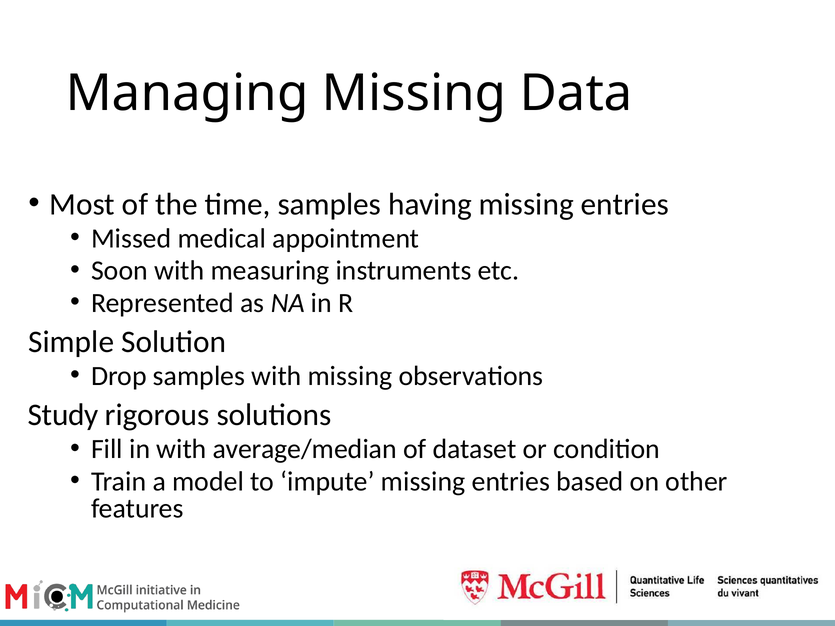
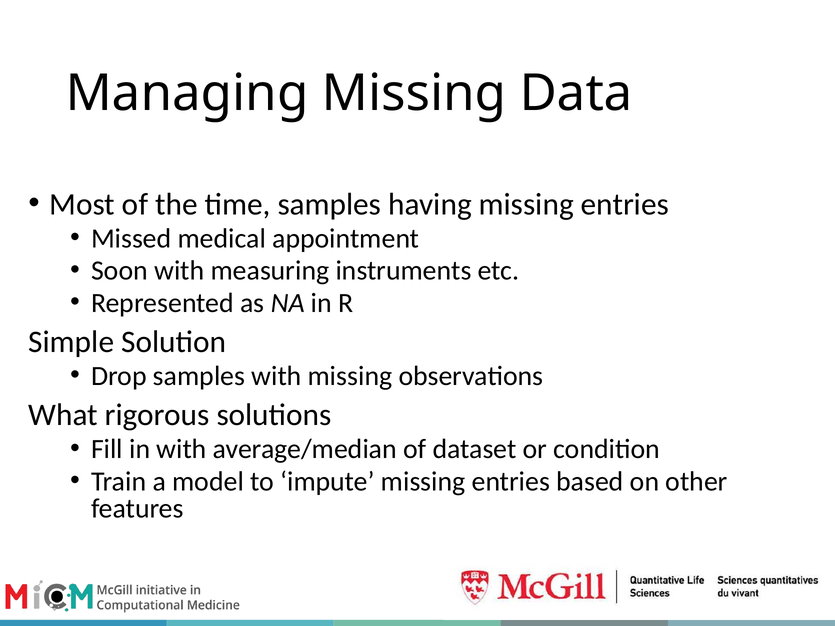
Study: Study -> What
